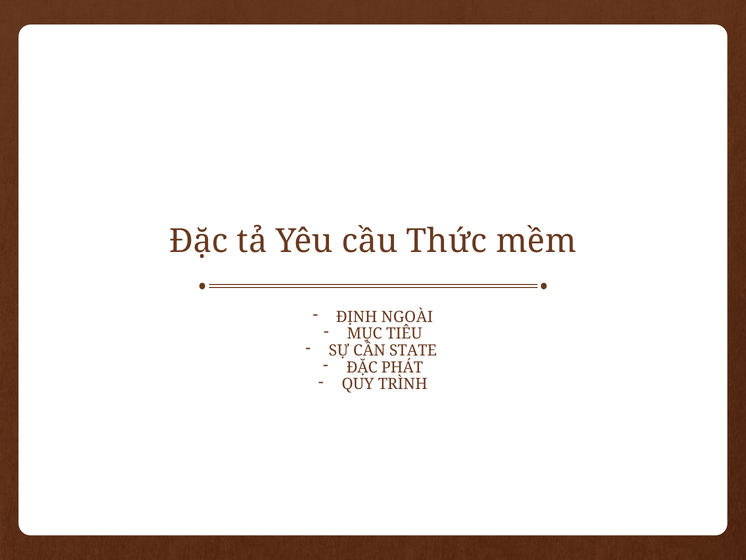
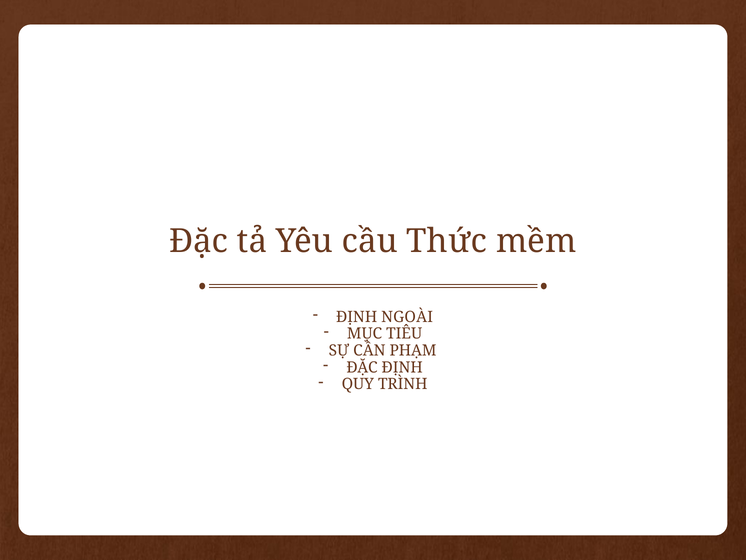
STATE: STATE -> PHẠM
ĐẶC PHÁT: PHÁT -> ĐỊNH
